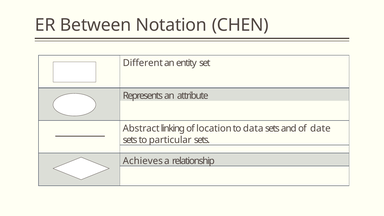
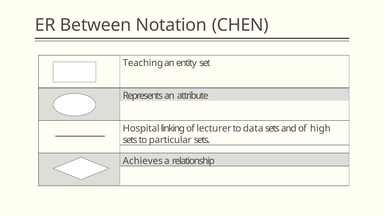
Different: Different -> Teaching
Abstract: Abstract -> Hospital
location: location -> lecturer
date: date -> high
